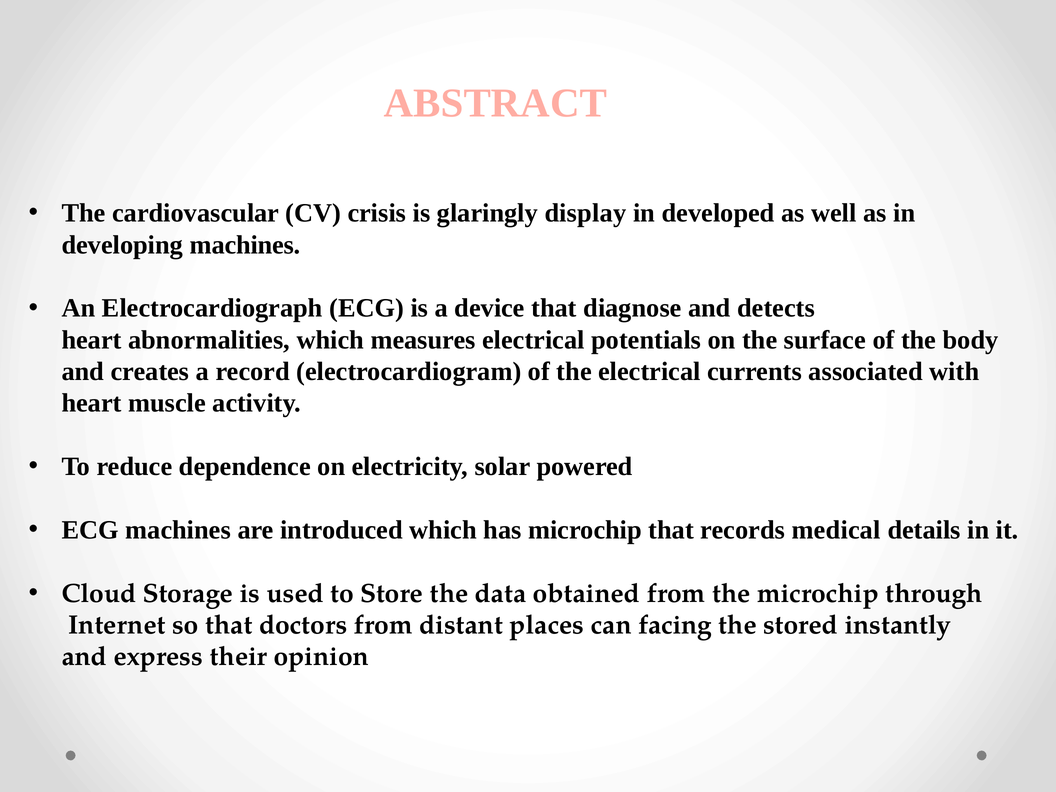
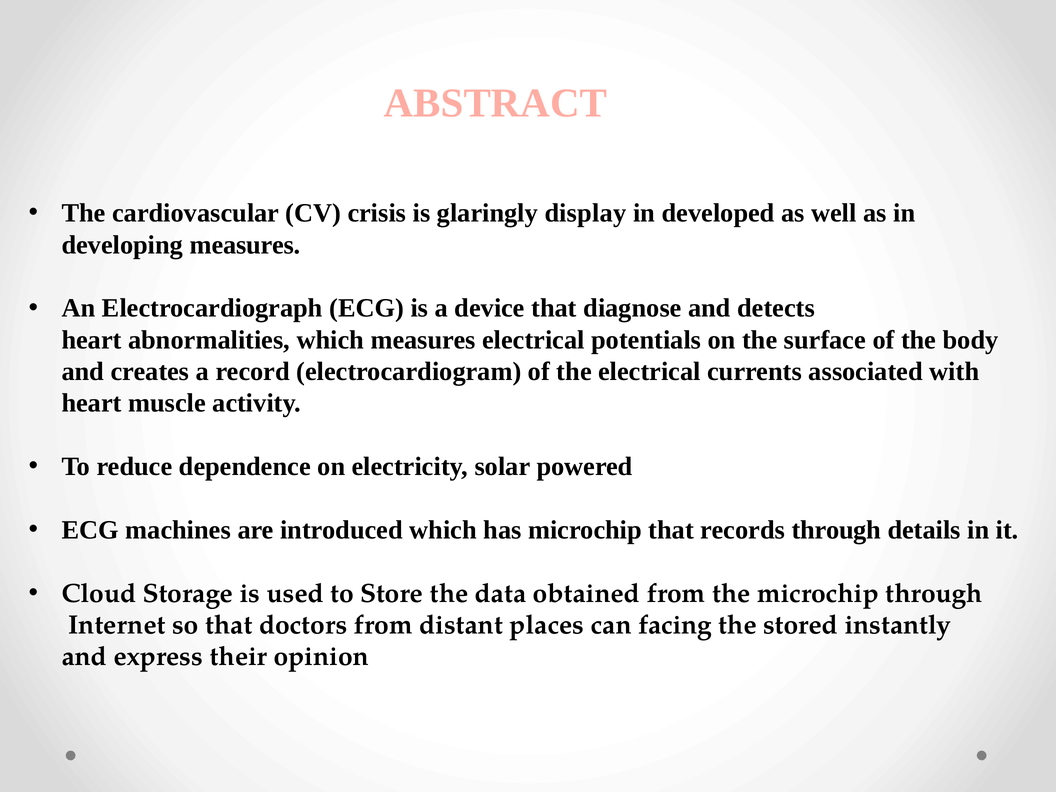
developing machines: machines -> measures
records medical: medical -> through
